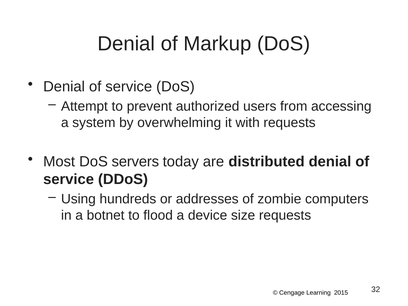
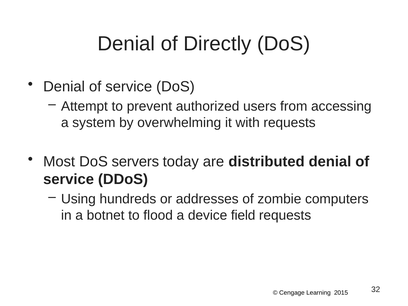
Markup: Markup -> Directly
size: size -> field
